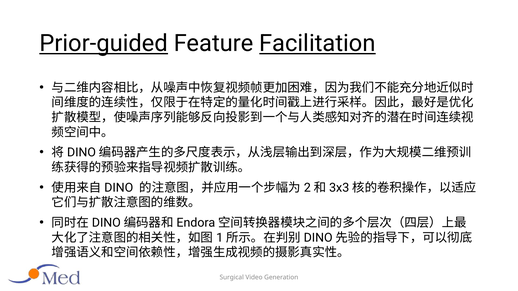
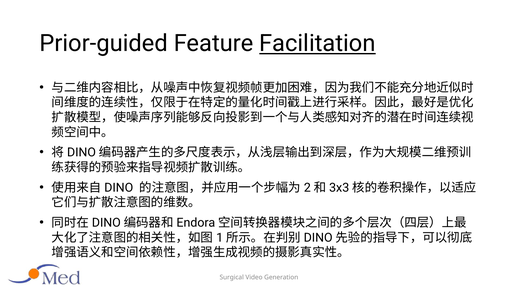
Prior-guided underline: present -> none
